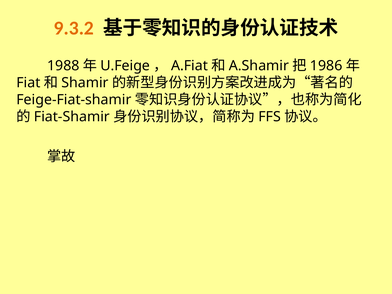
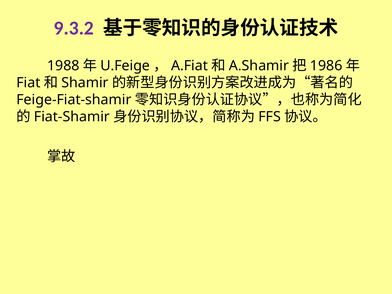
9.3.2 colour: orange -> purple
